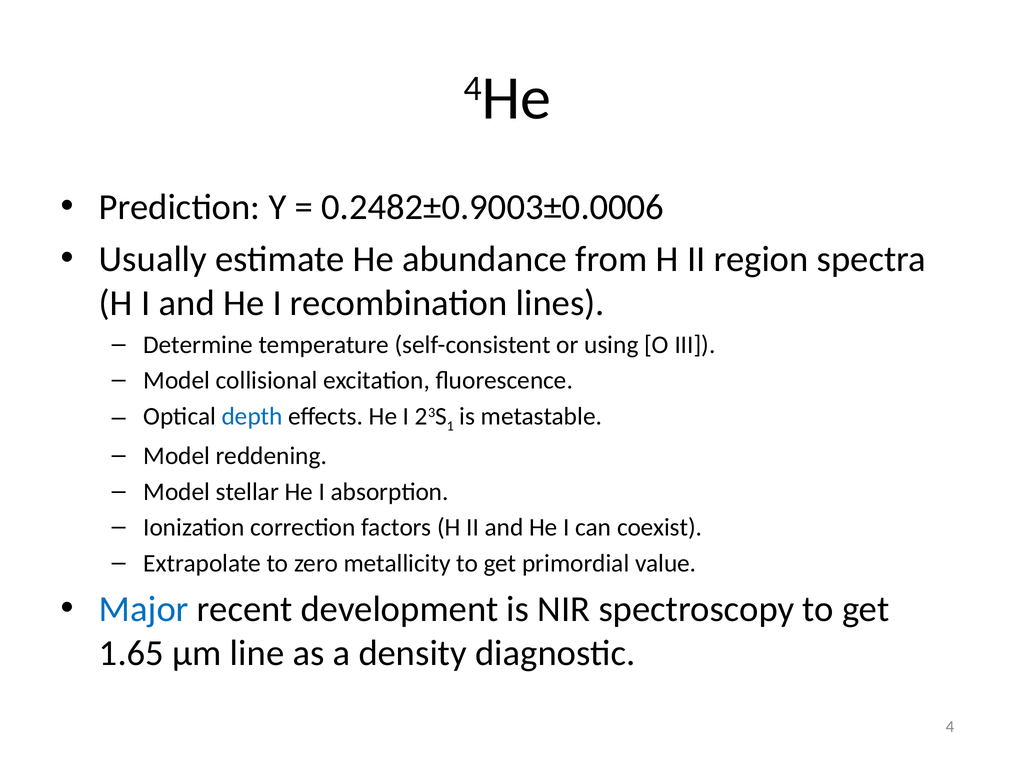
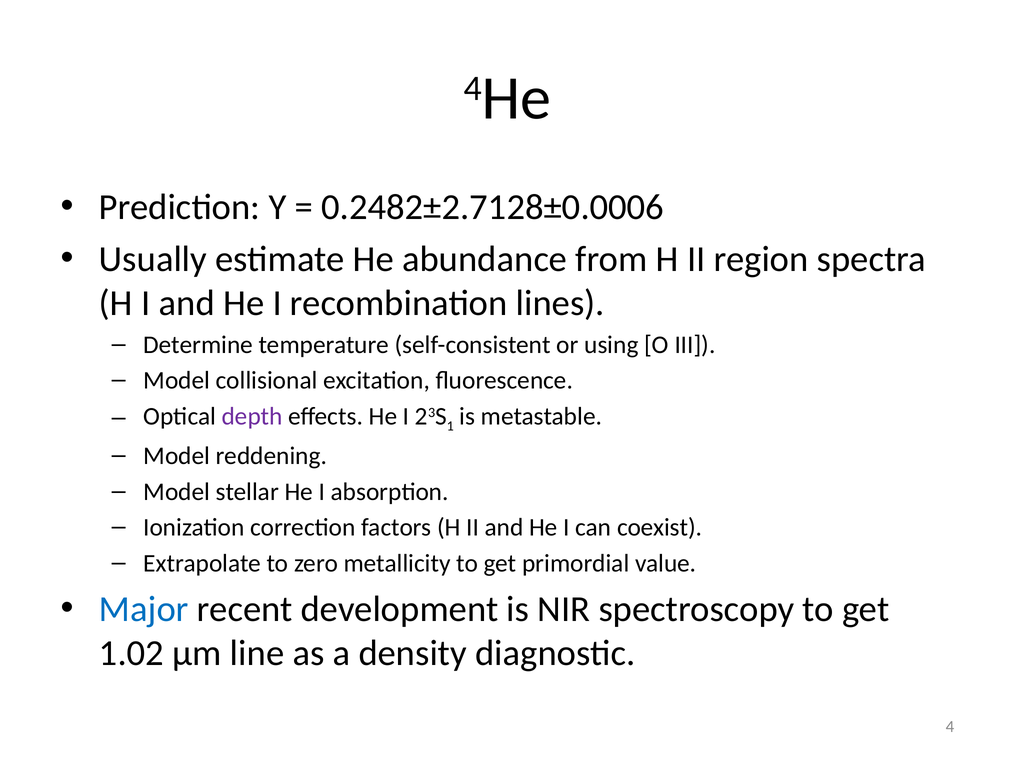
0.2482±0.9003±0.0006: 0.2482±0.9003±0.0006 -> 0.2482±2.7128±0.0006
depth colour: blue -> purple
1.65: 1.65 -> 1.02
